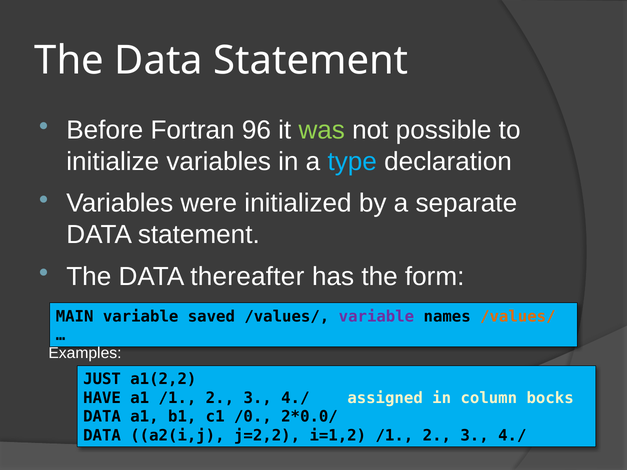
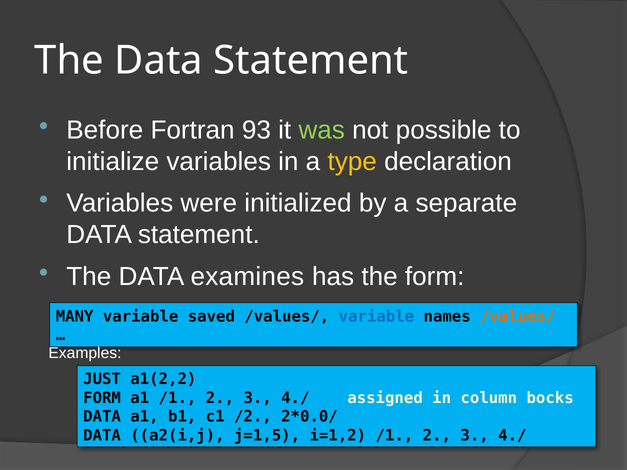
96: 96 -> 93
type colour: light blue -> yellow
thereafter: thereafter -> examines
MAIN: MAIN -> MANY
variable at (376, 317) colour: purple -> blue
HAVE at (102, 398): HAVE -> FORM
/0: /0 -> /2
j=2,2: j=2,2 -> j=1,5
